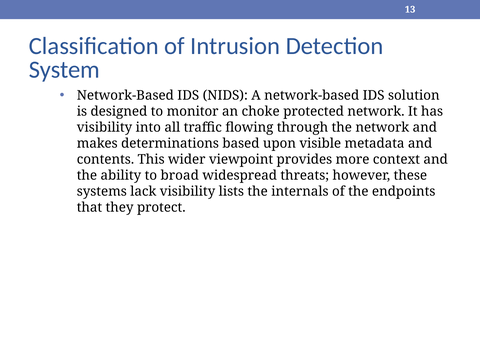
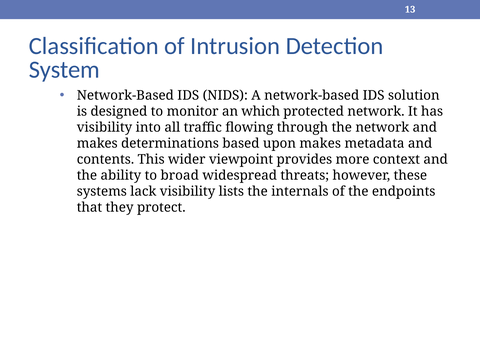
choke: choke -> which
upon visible: visible -> makes
